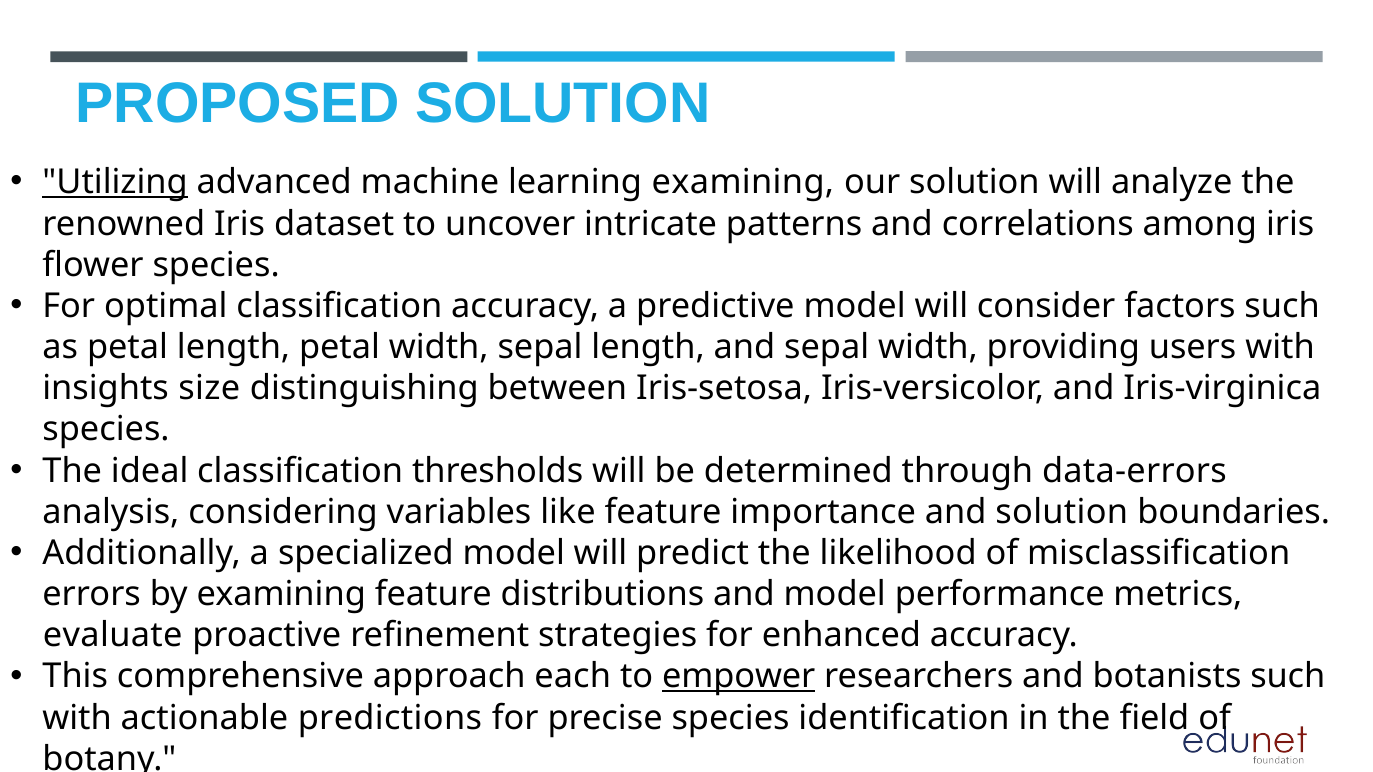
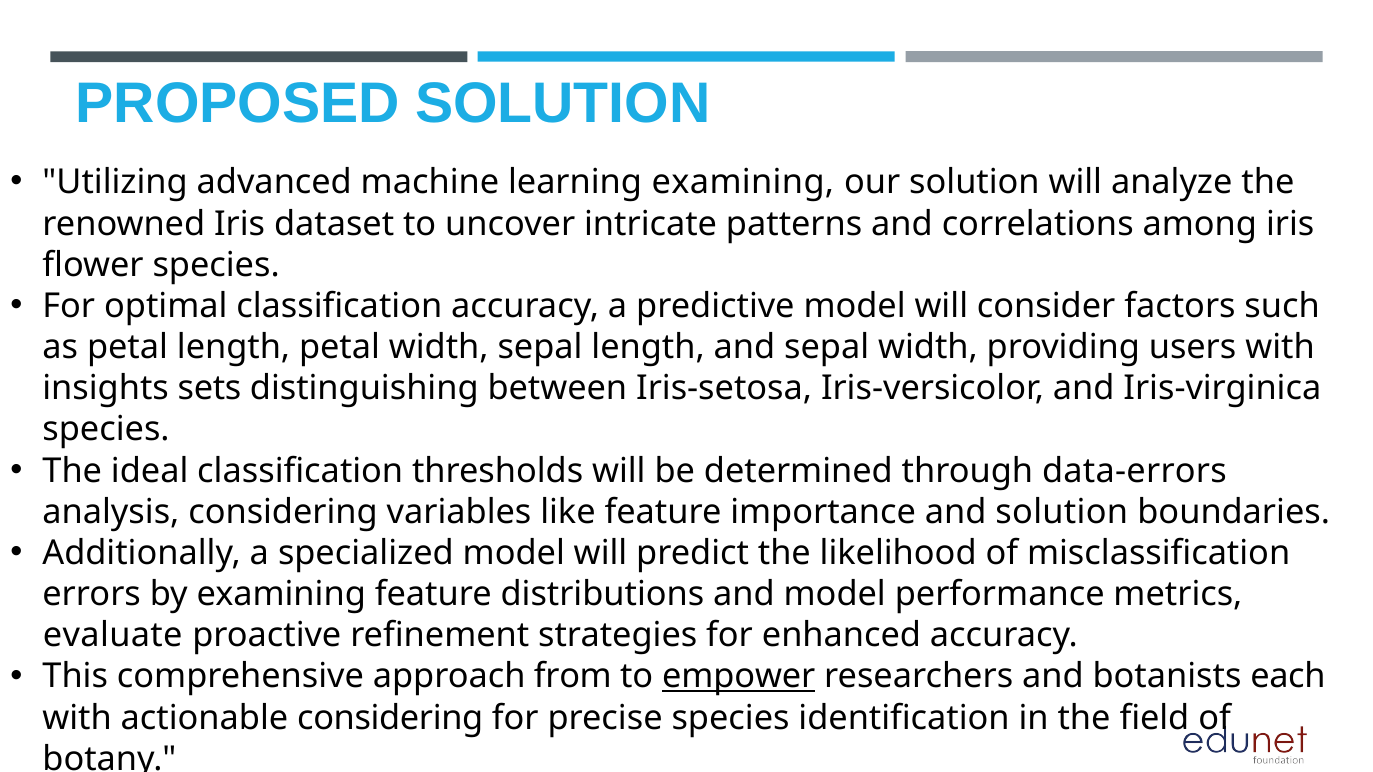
Utilizing underline: present -> none
size: size -> sets
each: each -> from
botanists such: such -> each
actionable predictions: predictions -> considering
